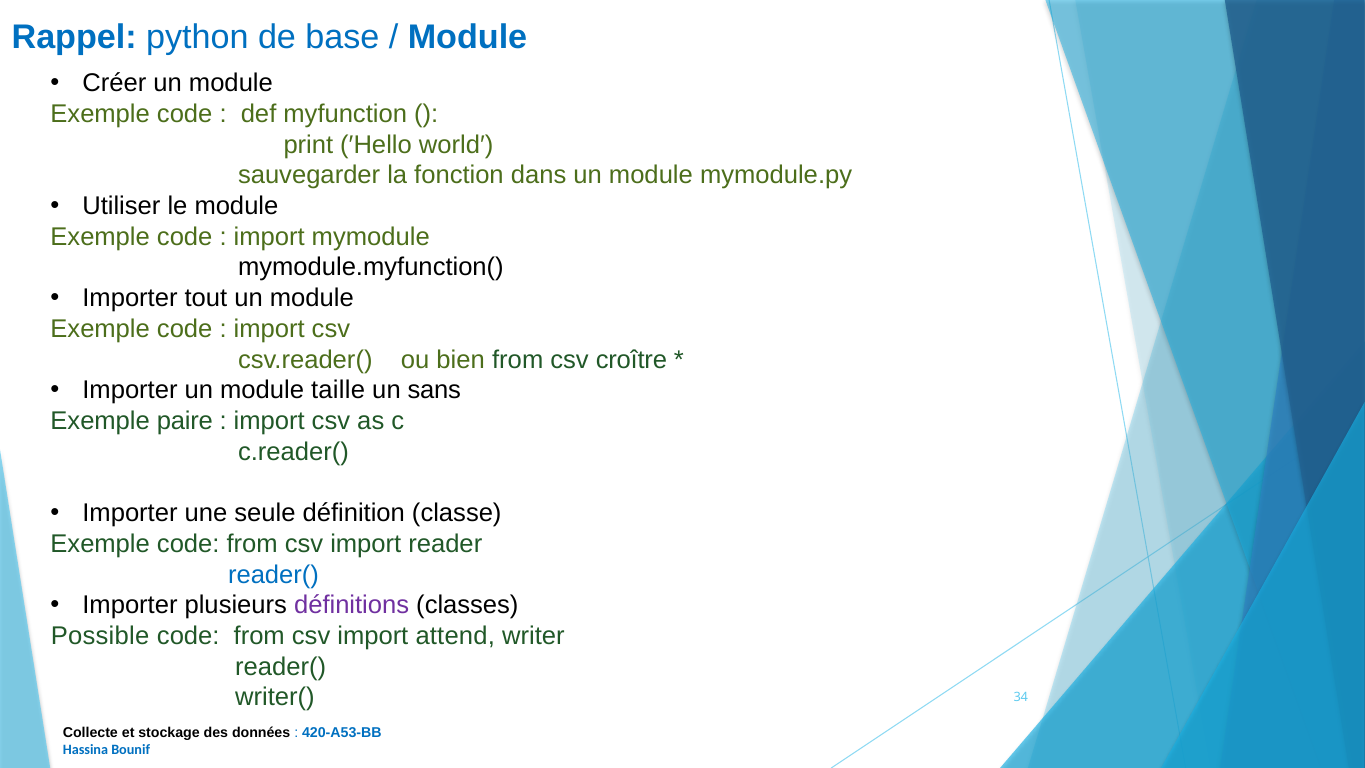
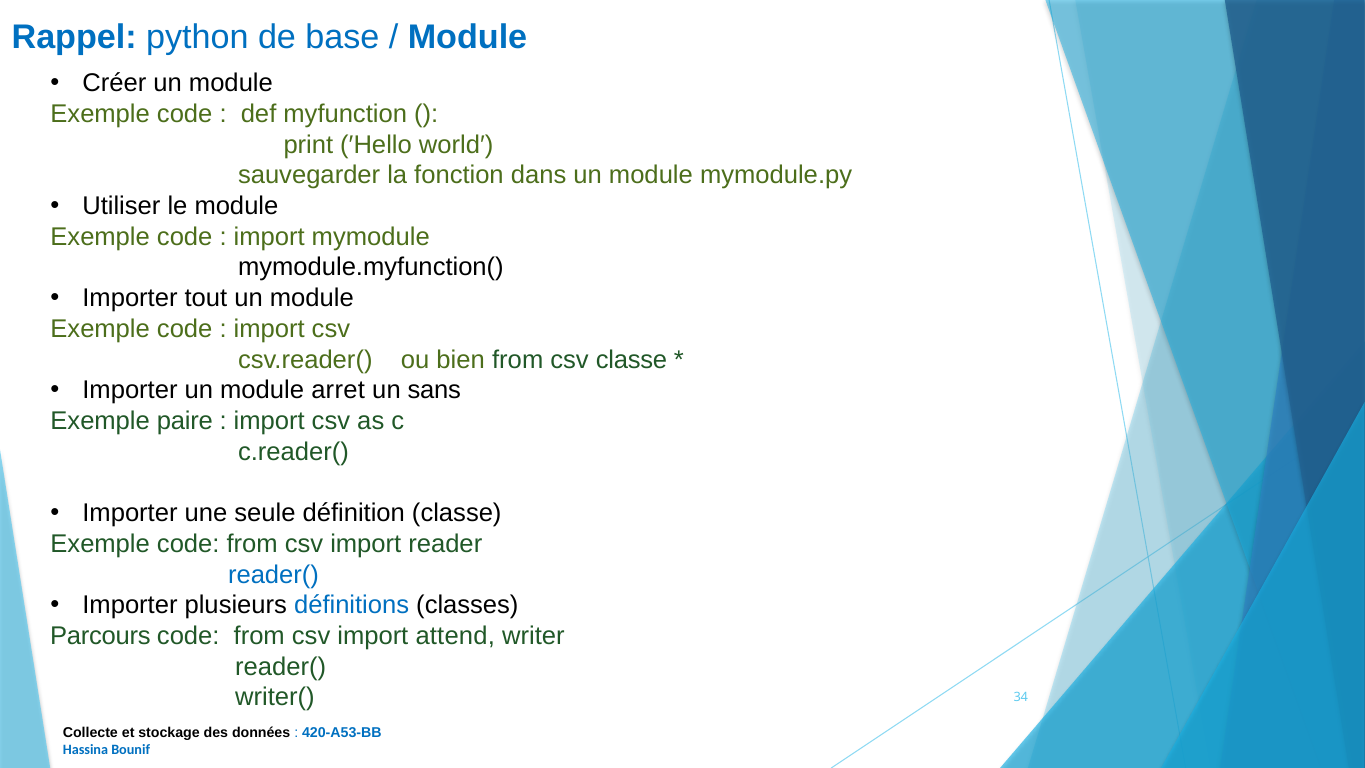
csv croître: croître -> classe
taille: taille -> arret
définitions colour: purple -> blue
Possible: Possible -> Parcours
